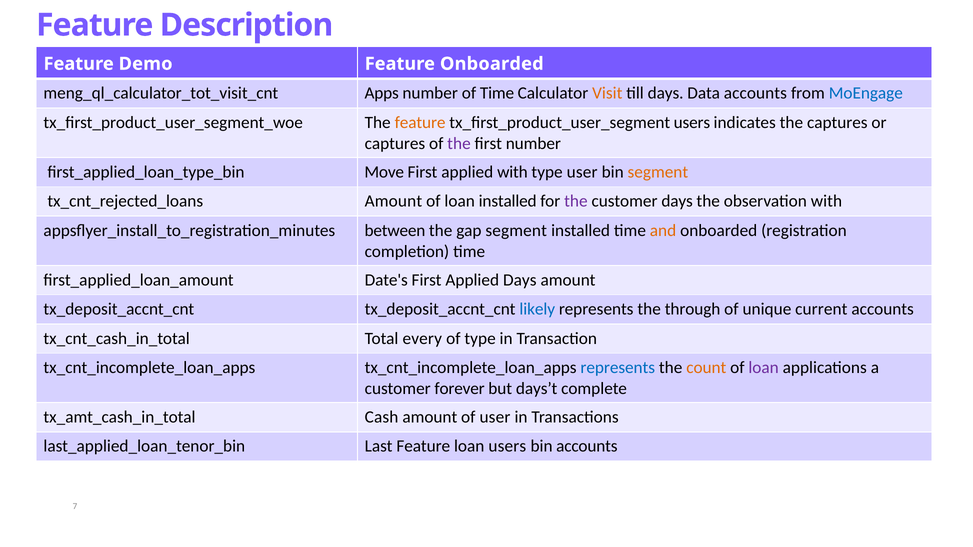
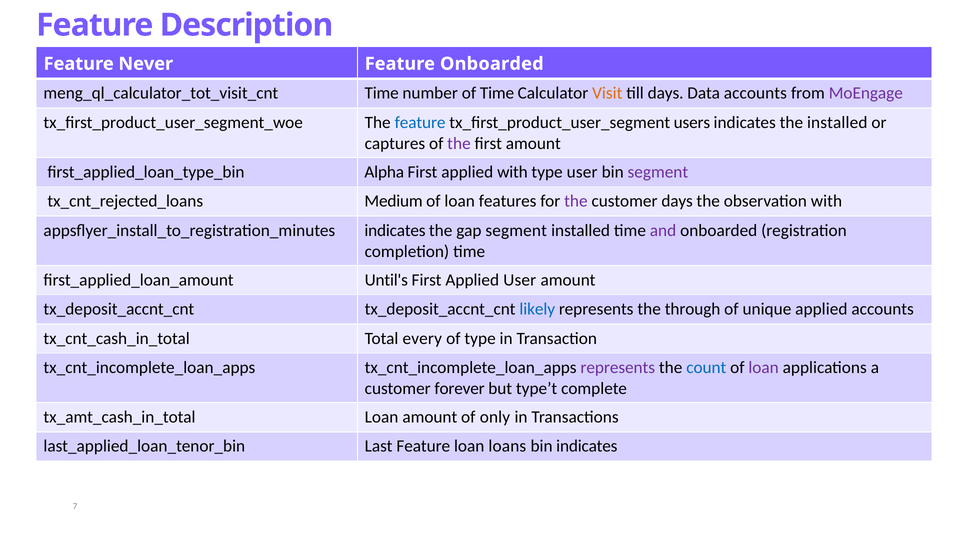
Demo: Demo -> Never
Apps at (382, 93): Apps -> Time
MoEngage colour: blue -> purple
feature at (420, 123) colour: orange -> blue
the captures: captures -> installed
first number: number -> amount
Move: Move -> Alpha
segment at (658, 172) colour: orange -> purple
Amount at (393, 201): Amount -> Medium
loan installed: installed -> features
between at (395, 231): between -> indicates
and colour: orange -> purple
Date's: Date's -> Until's
Applied Days: Days -> User
unique current: current -> applied
represents at (618, 368) colour: blue -> purple
count colour: orange -> blue
days’t: days’t -> type’t
Cash at (382, 417): Cash -> Loan
of user: user -> only
loan users: users -> loans
bin accounts: accounts -> indicates
